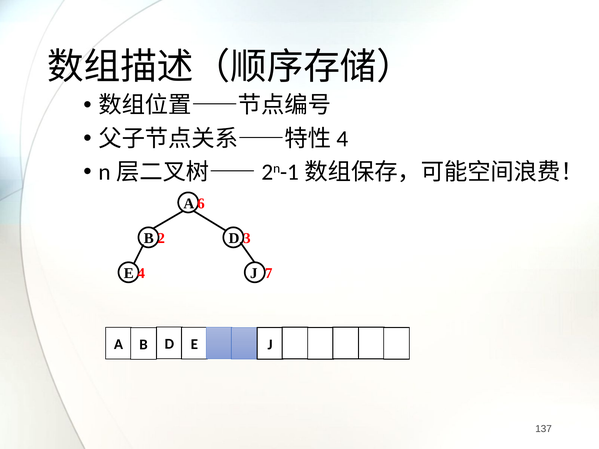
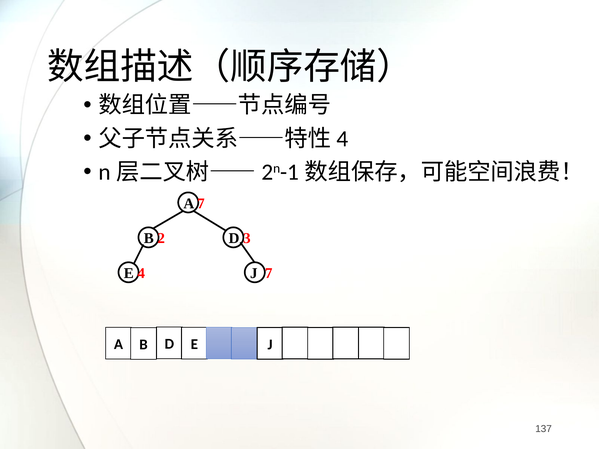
A 6: 6 -> 7
